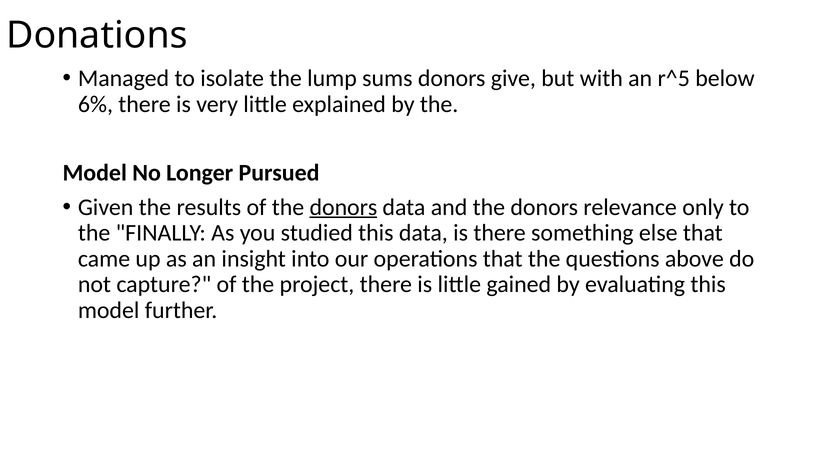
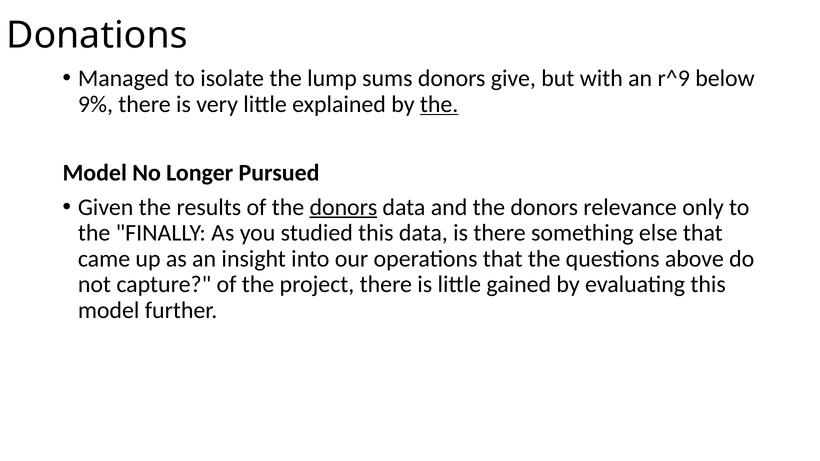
r^5: r^5 -> r^9
6%: 6% -> 9%
the at (439, 104) underline: none -> present
